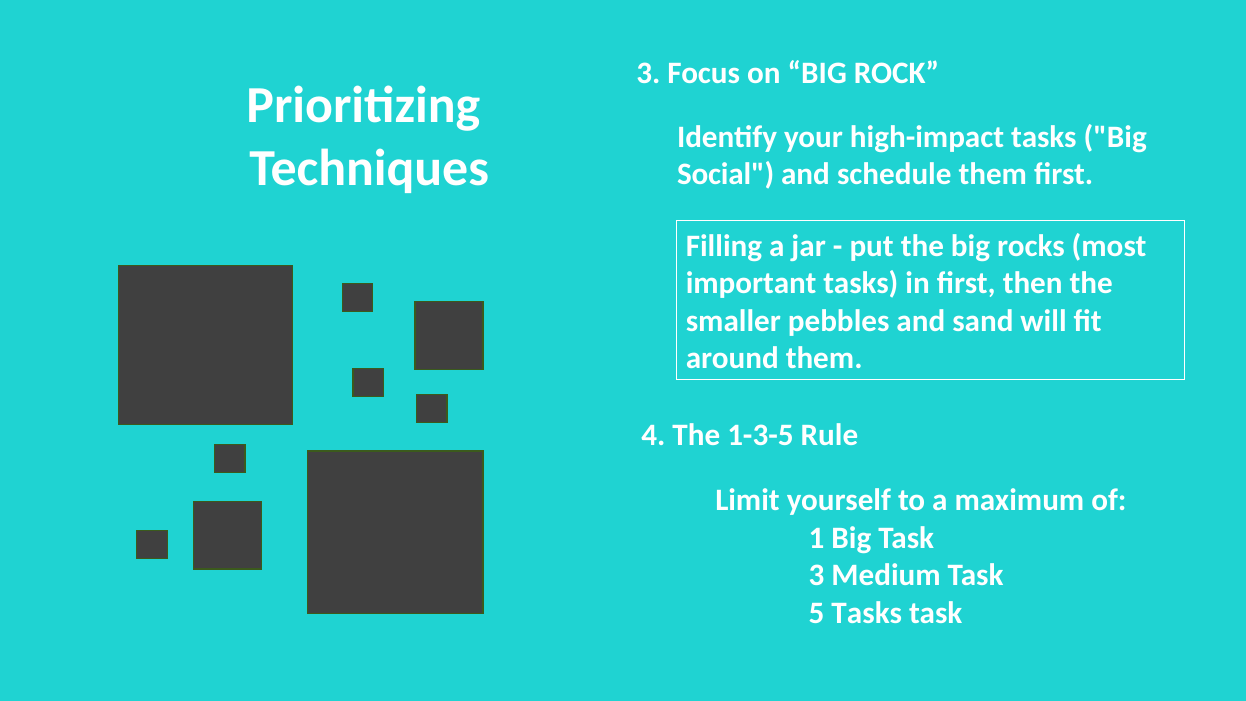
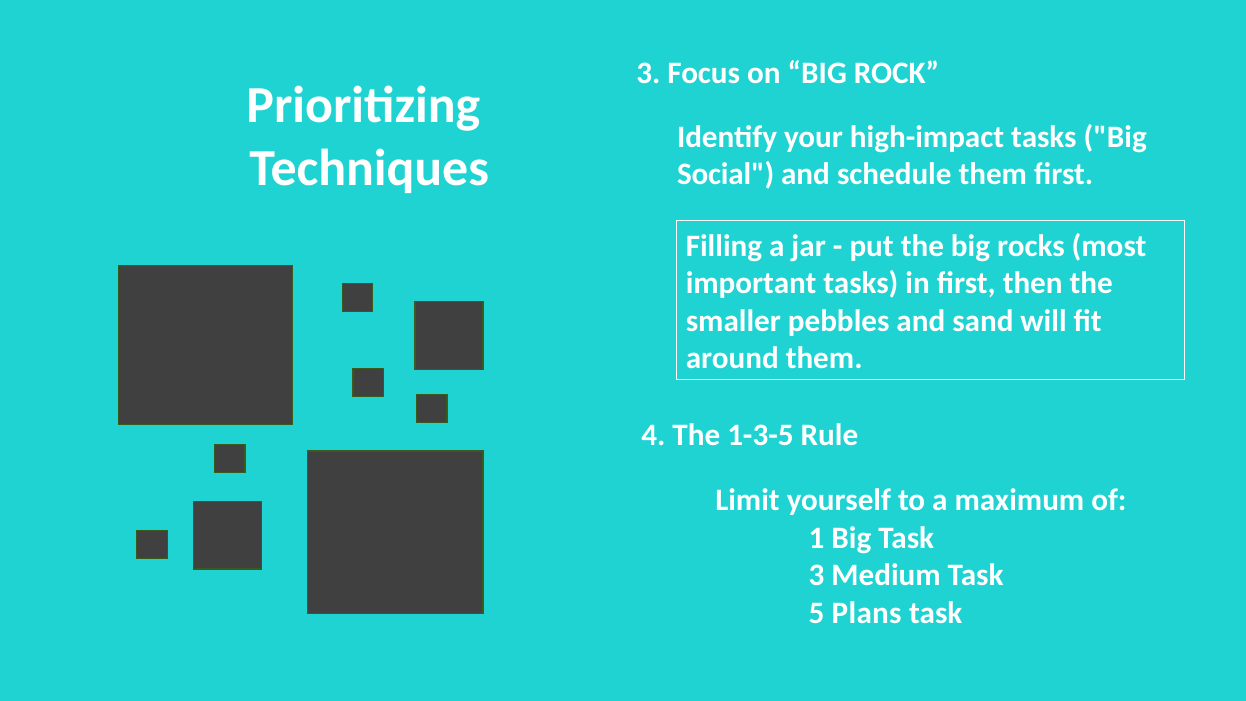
5 Tasks: Tasks -> Plans
